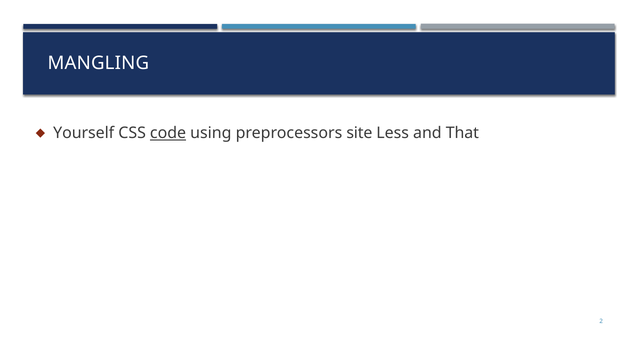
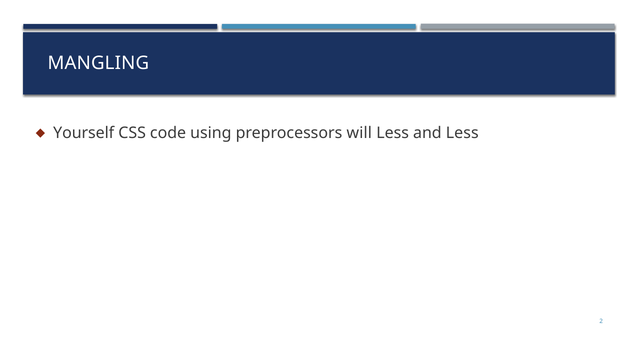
code underline: present -> none
site: site -> will
and That: That -> Less
